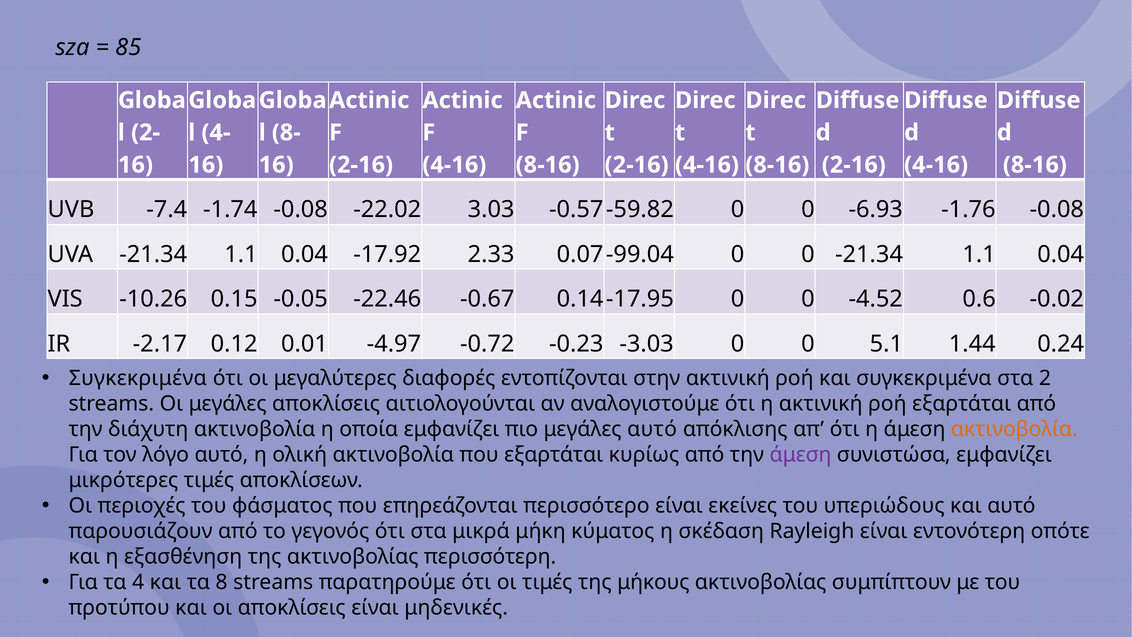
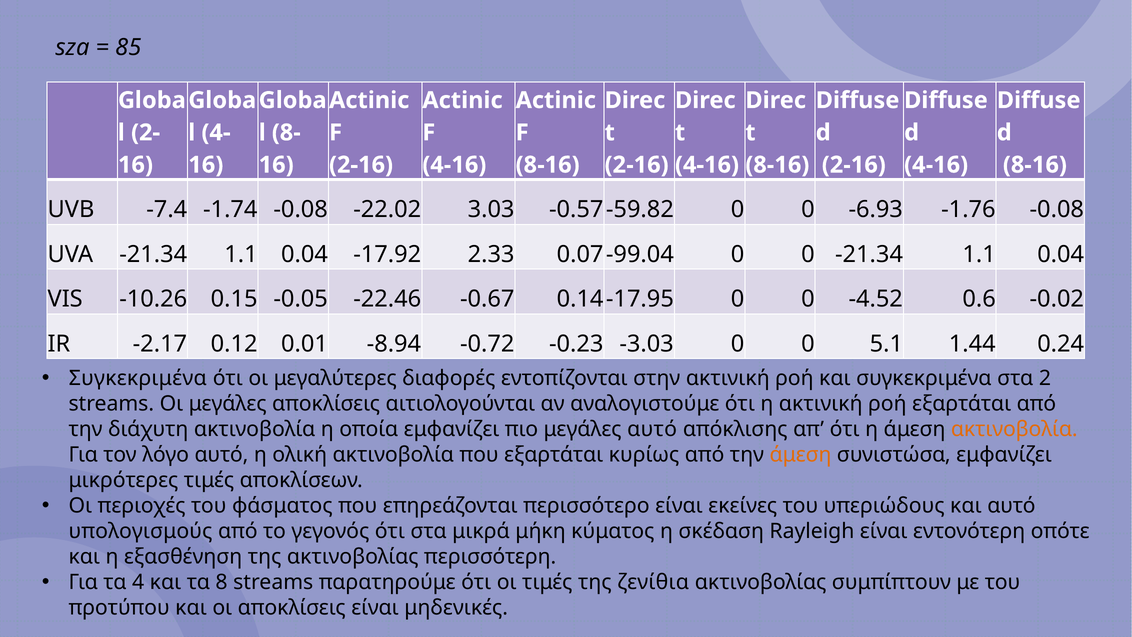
-4.97: -4.97 -> -8.94
άμεση at (801, 455) colour: purple -> orange
παρουσιάζουν: παρουσιάζουν -> υπολογισμούς
μήκους: μήκους -> ζενίθια
